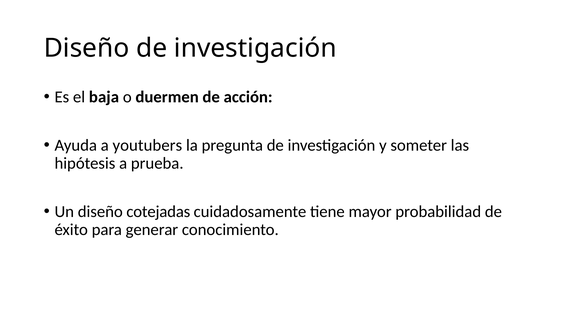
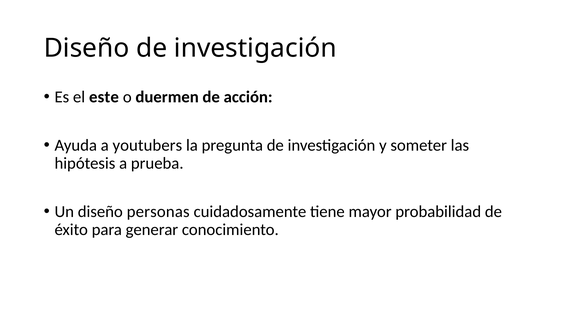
baja: baja -> este
cotejadas: cotejadas -> personas
